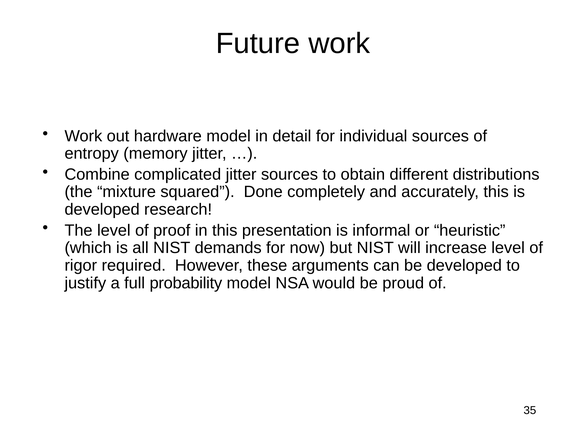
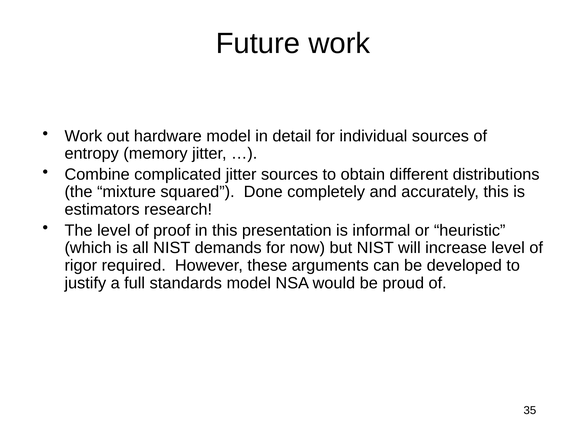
developed at (102, 210): developed -> estimators
probability: probability -> standards
